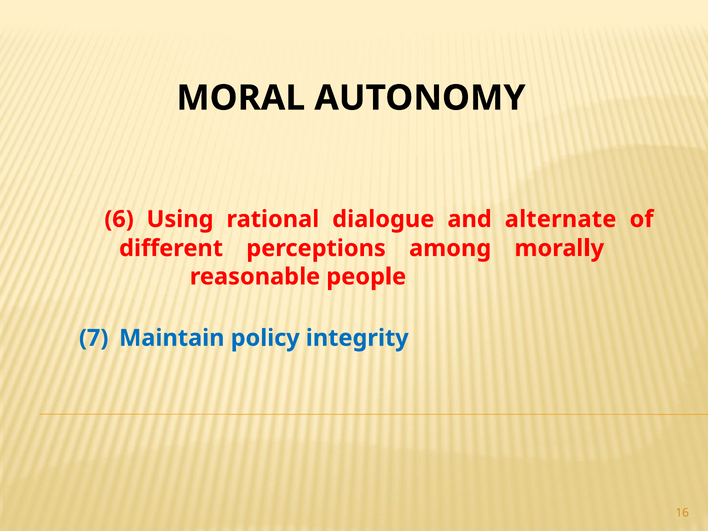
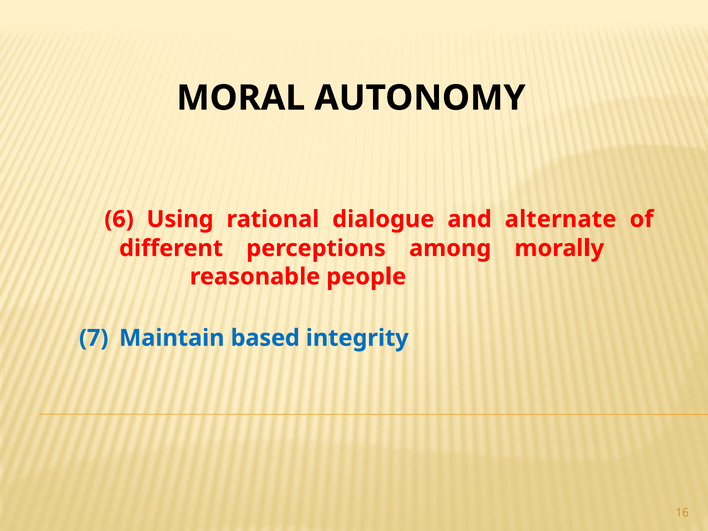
policy: policy -> based
